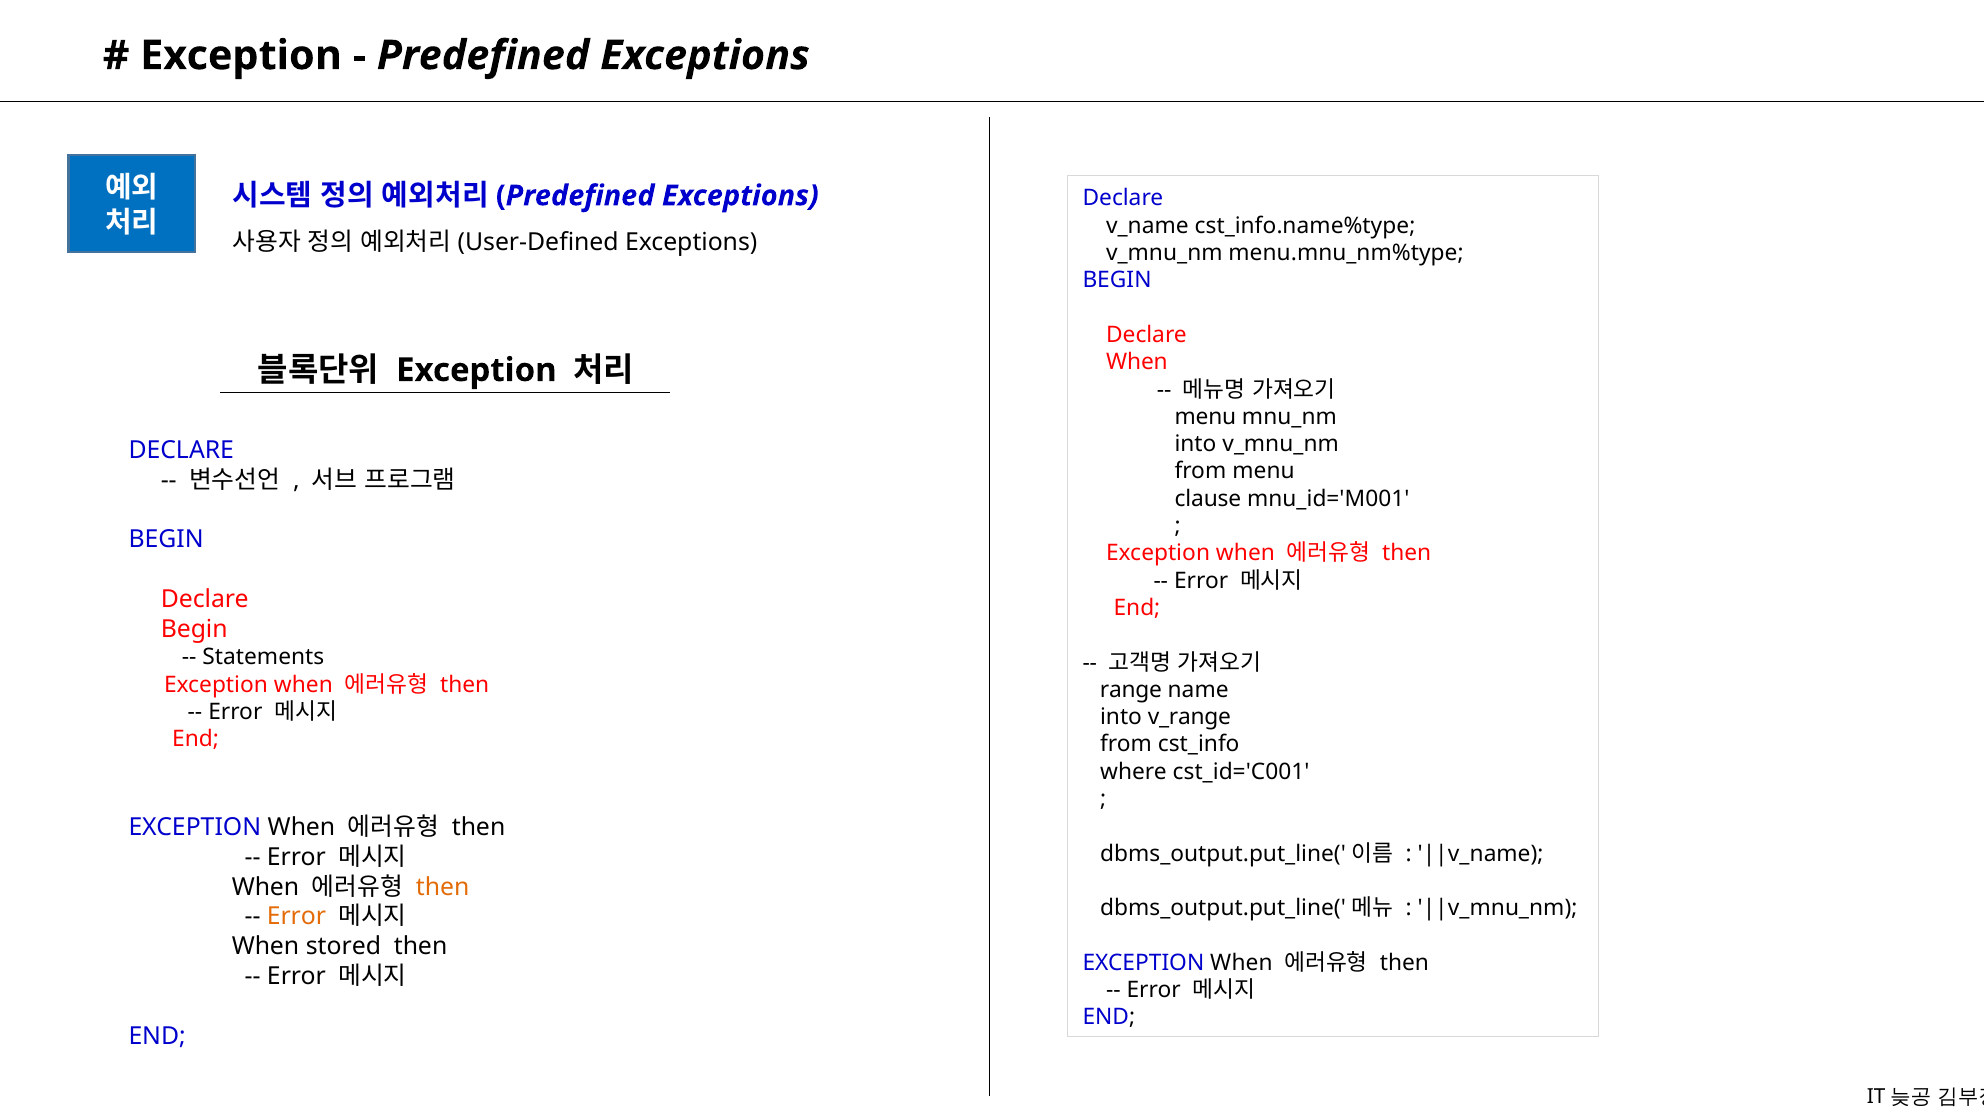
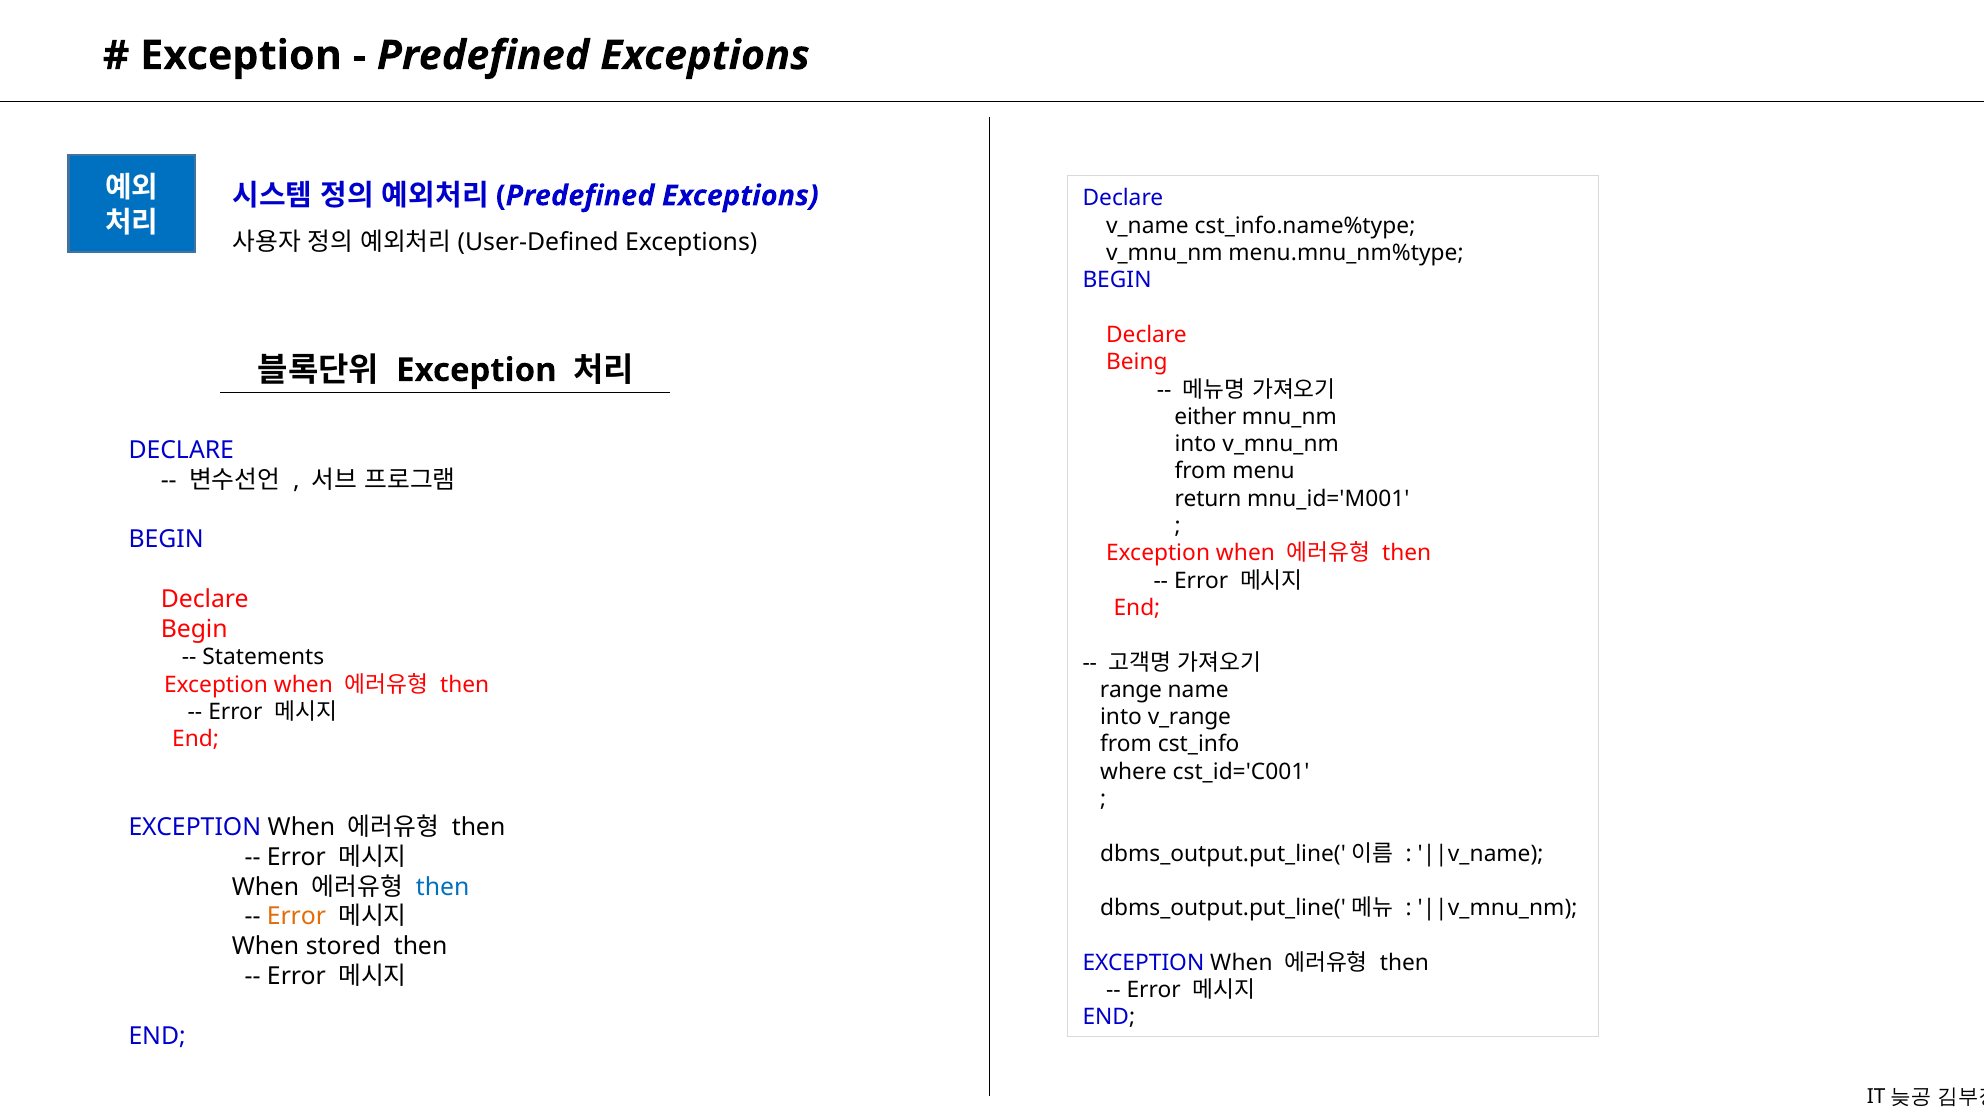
When at (1137, 362): When -> Being
menu at (1205, 417): menu -> either
clause: clause -> return
then at (443, 887) colour: orange -> blue
